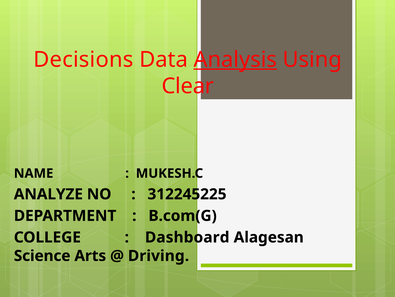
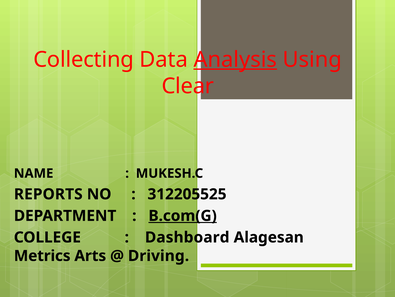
Decisions: Decisions -> Collecting
ANALYZE: ANALYZE -> REPORTS
312245225: 312245225 -> 312205525
B.com(G underline: none -> present
Science: Science -> Metrics
